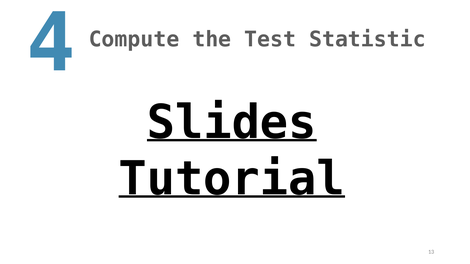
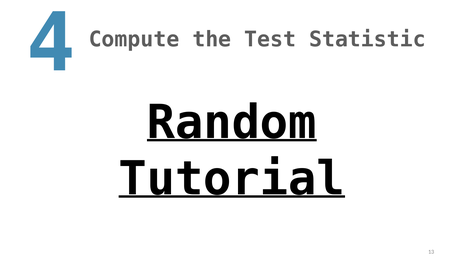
Slides: Slides -> Random
